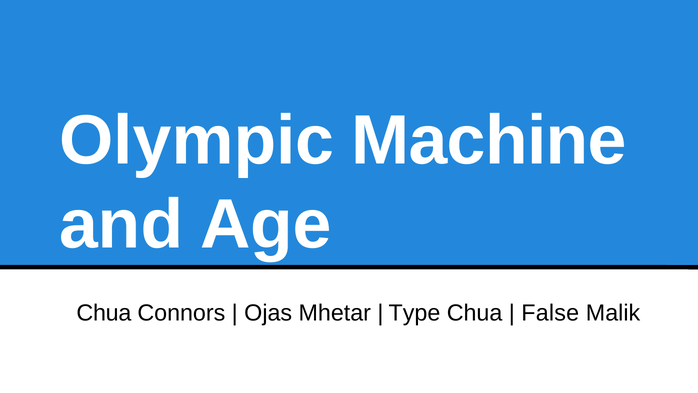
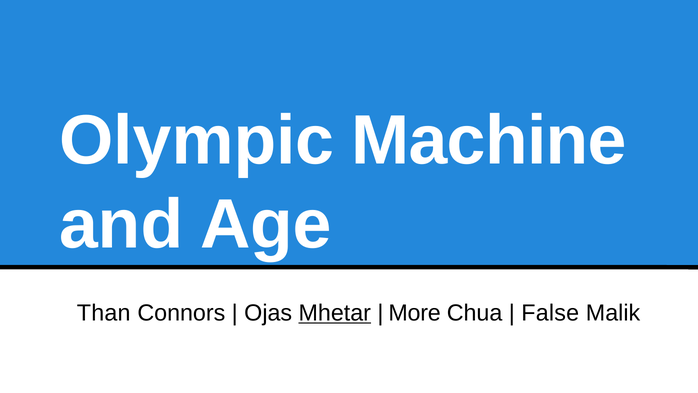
Chua at (104, 313): Chua -> Than
Mhetar underline: none -> present
Type: Type -> More
